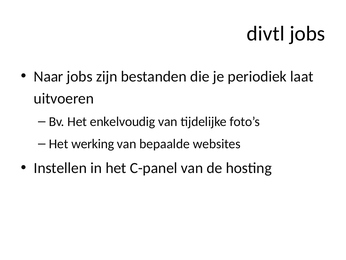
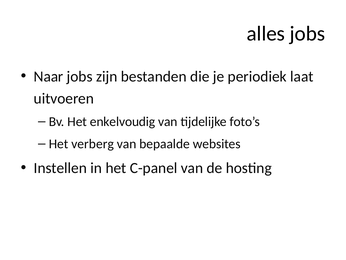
divtl: divtl -> alles
werking: werking -> verberg
